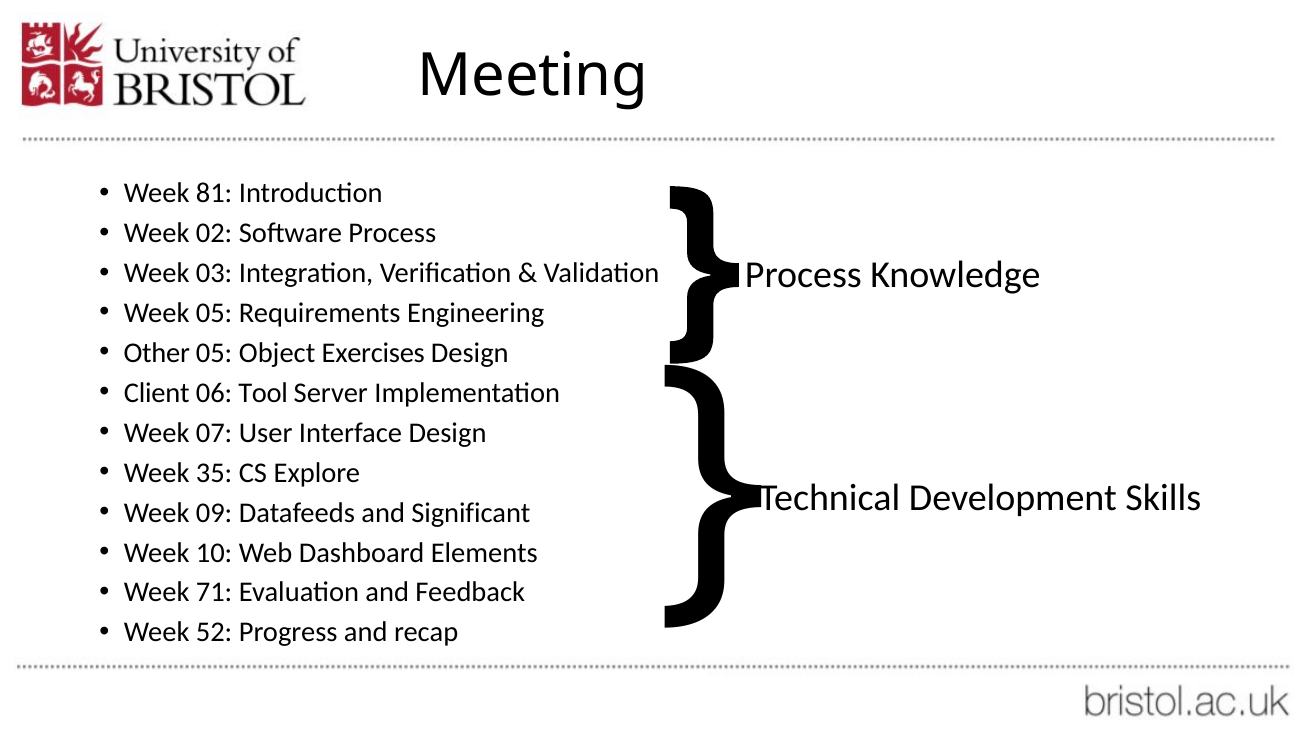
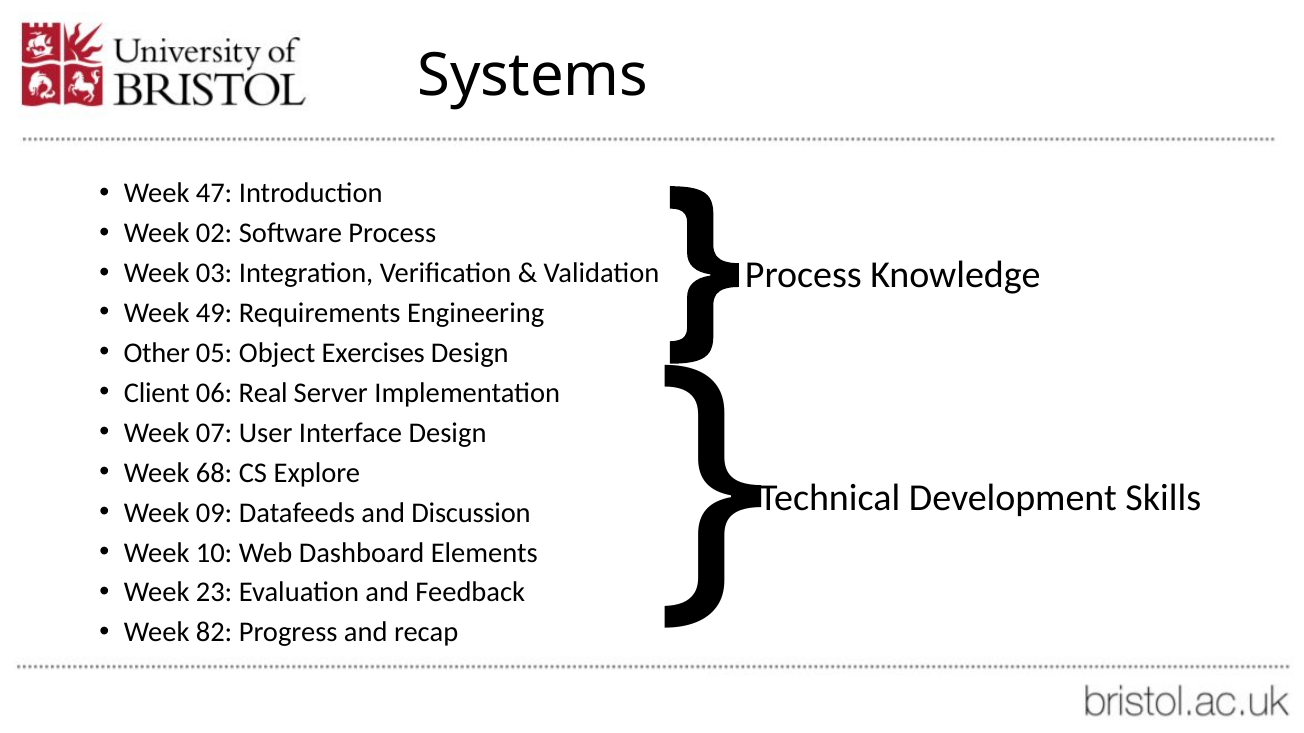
Meeting: Meeting -> Systems
81: 81 -> 47
Week 05: 05 -> 49
Tool: Tool -> Real
35: 35 -> 68
Significant: Significant -> Discussion
71: 71 -> 23
52: 52 -> 82
